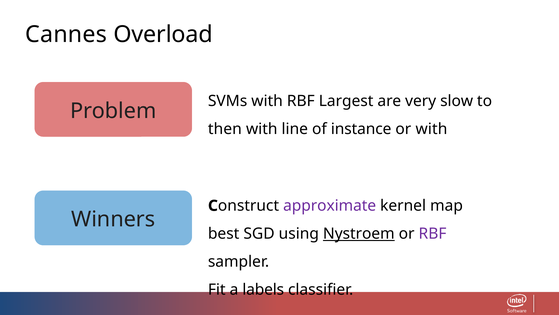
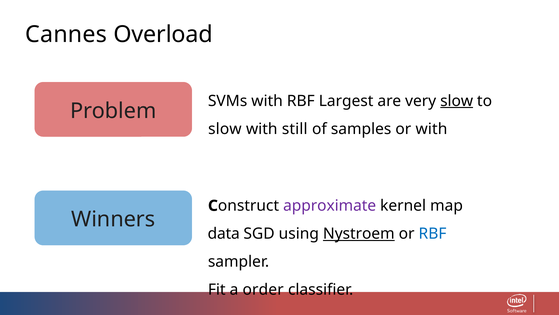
slow at (457, 101) underline: none -> present
then at (225, 129): then -> slow
line: line -> still
instance: instance -> samples
best: best -> data
RBF at (433, 233) colour: purple -> blue
labels: labels -> order
